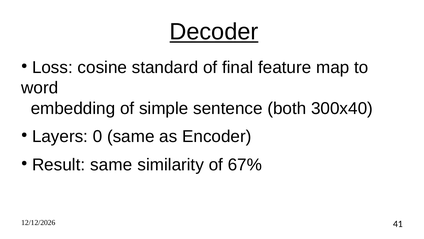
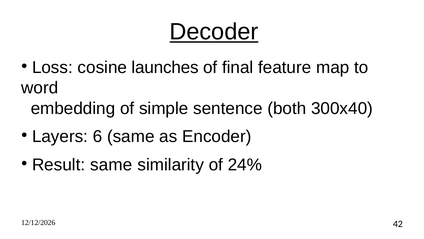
standard: standard -> launches
0: 0 -> 6
67%: 67% -> 24%
41: 41 -> 42
